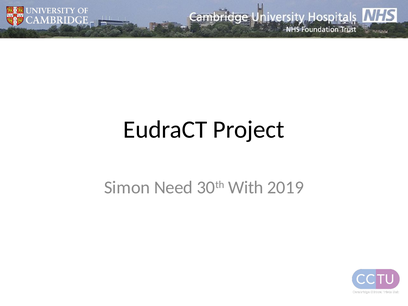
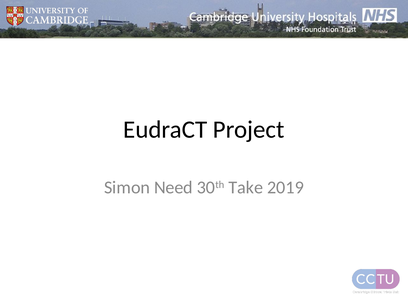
With: With -> Take
